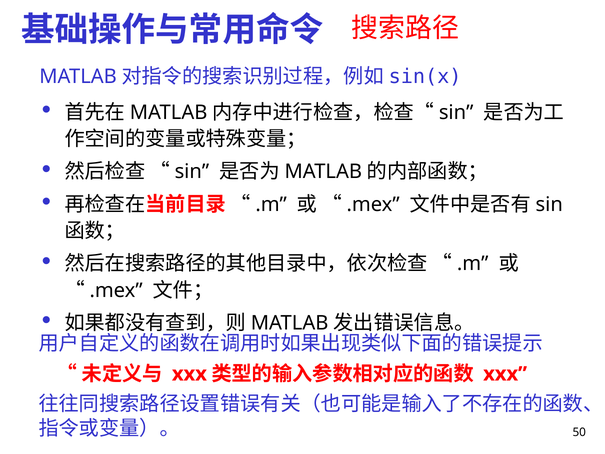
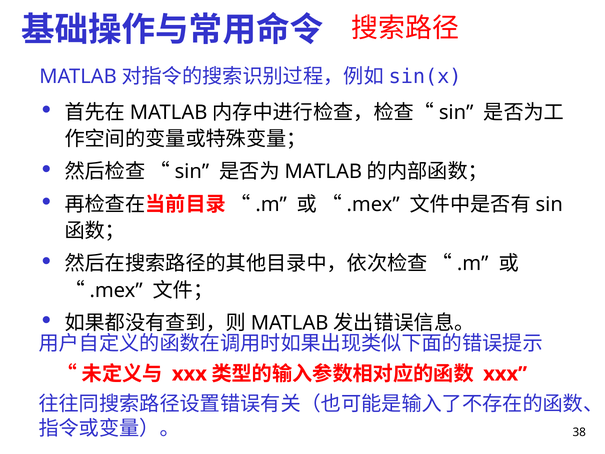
50: 50 -> 38
